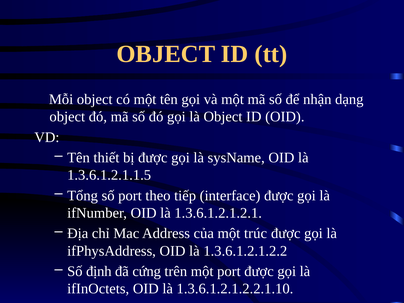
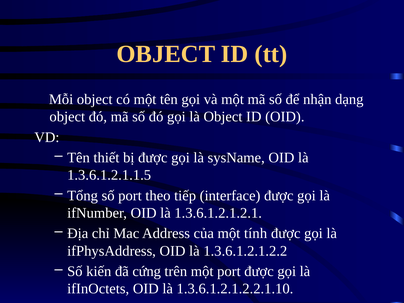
trúc: trúc -> tính
định: định -> kiến
